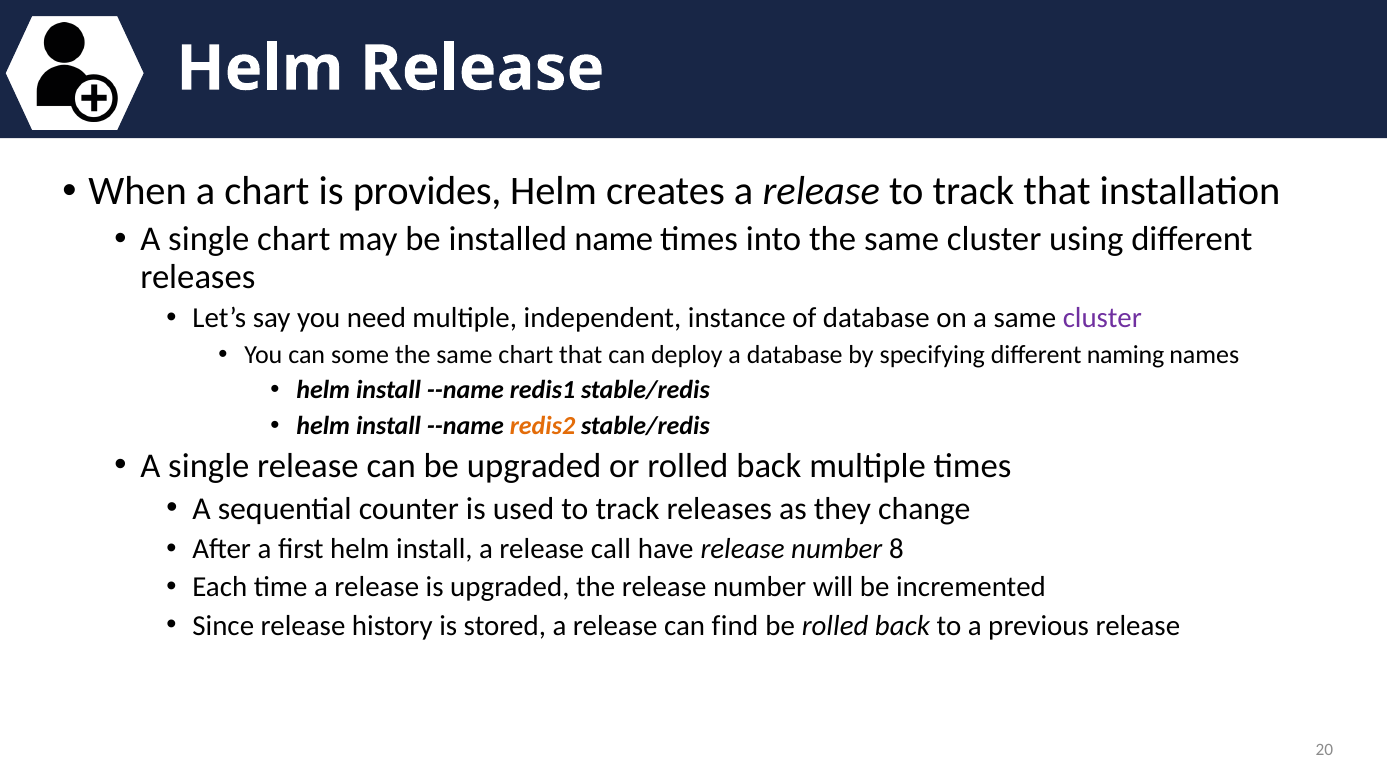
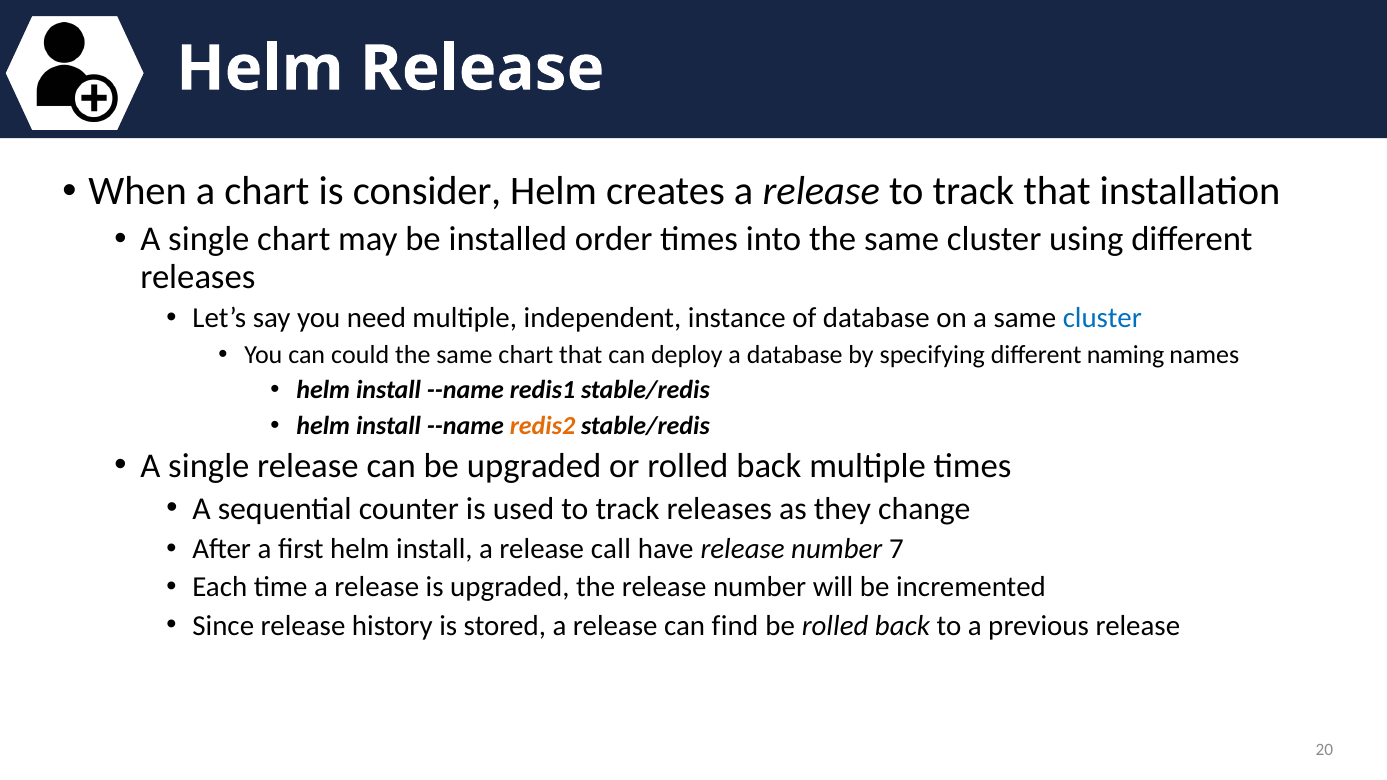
provides: provides -> consider
name: name -> order
cluster at (1102, 318) colour: purple -> blue
some: some -> could
8: 8 -> 7
